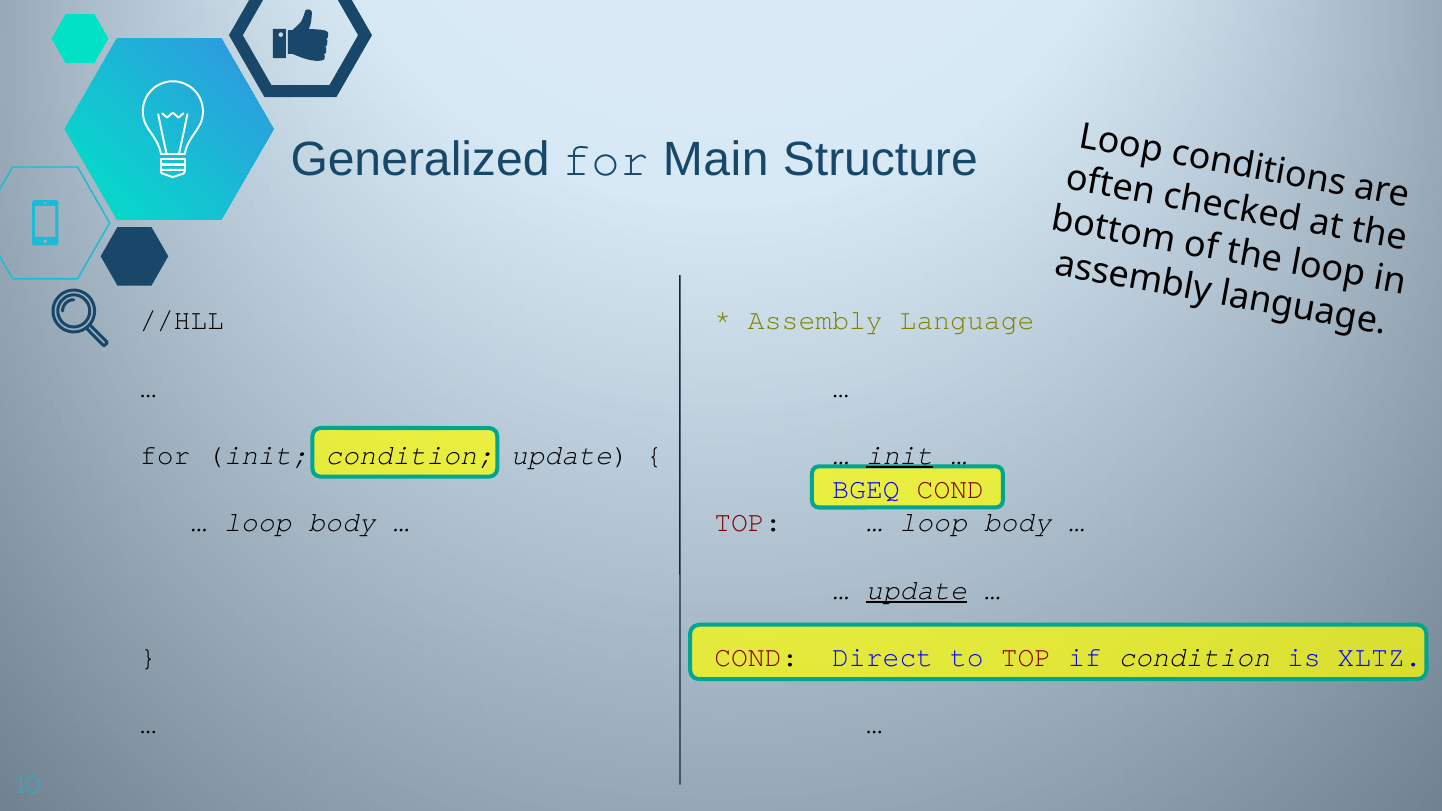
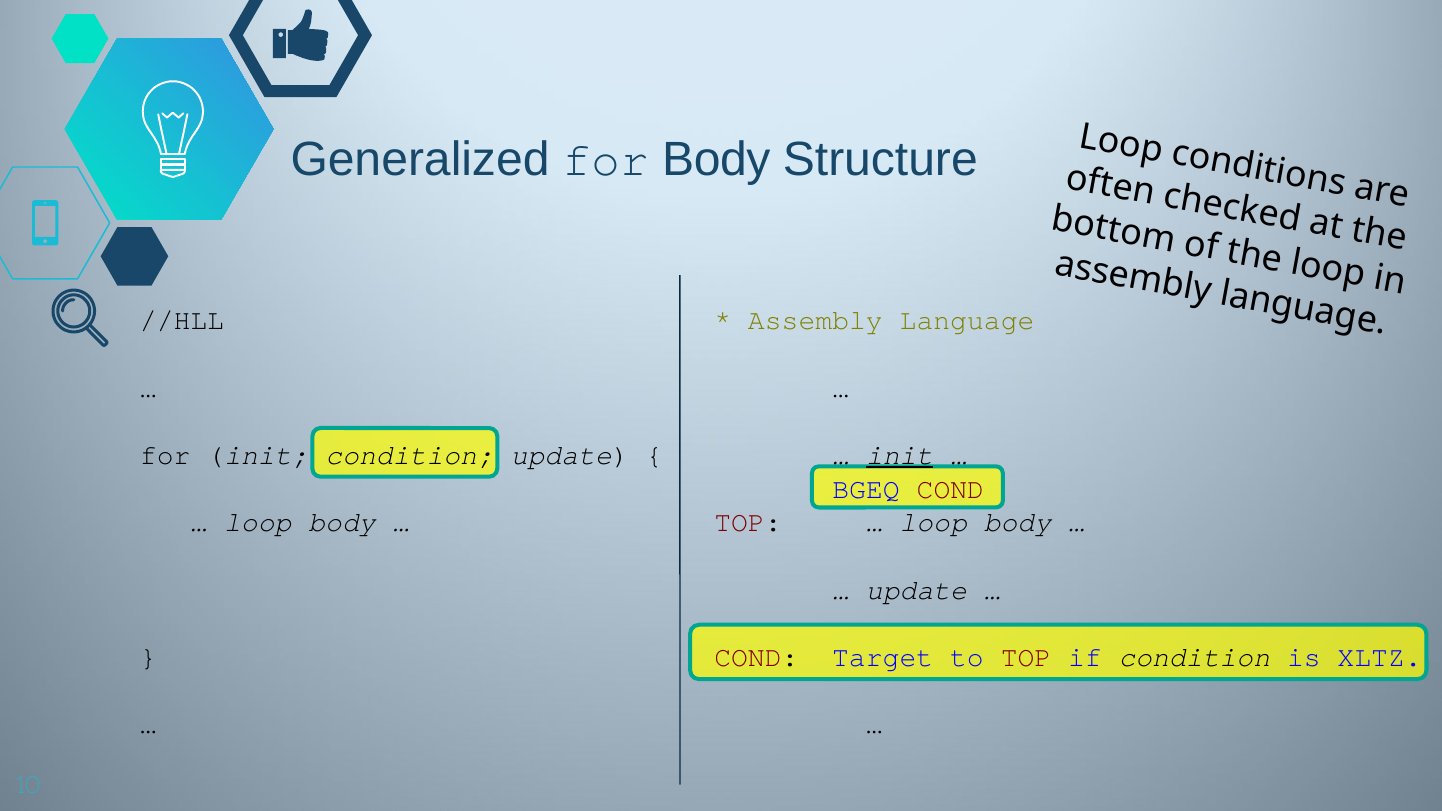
for Main: Main -> Body
update at (917, 590) underline: present -> none
Direct: Direct -> Target
